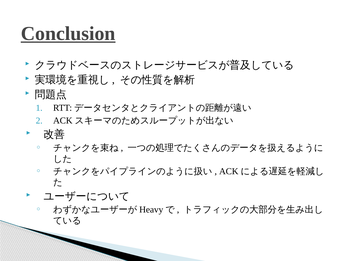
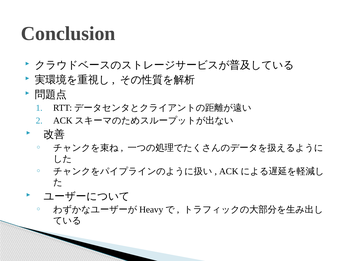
Conclusion underline: present -> none
